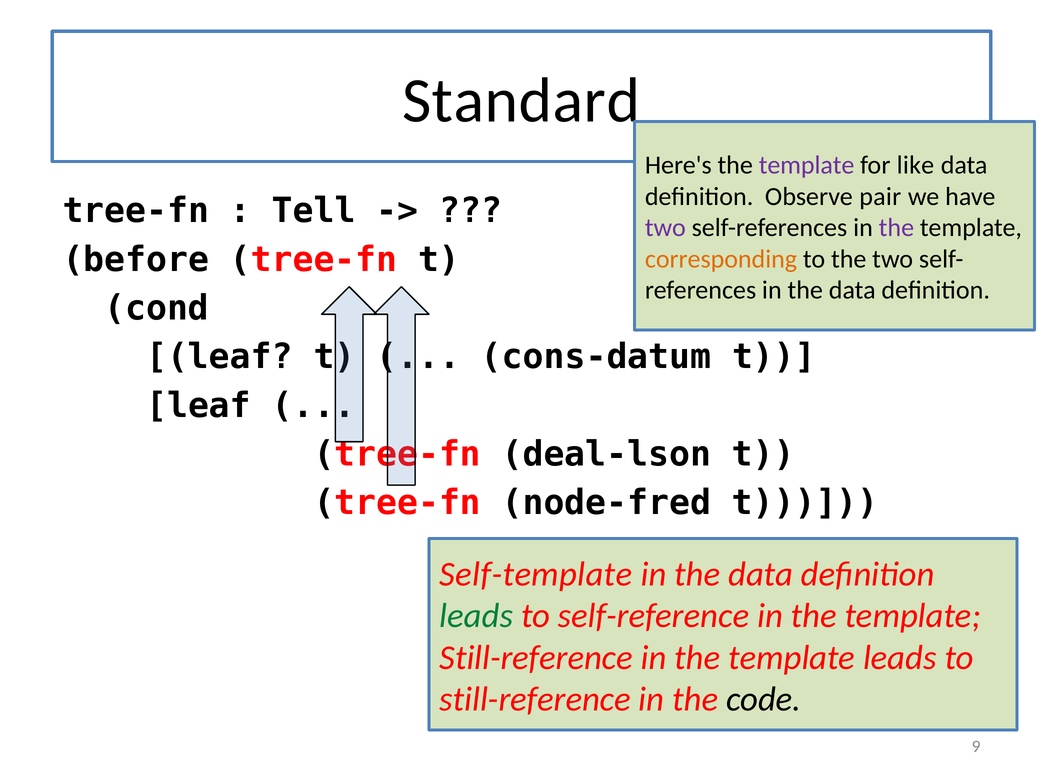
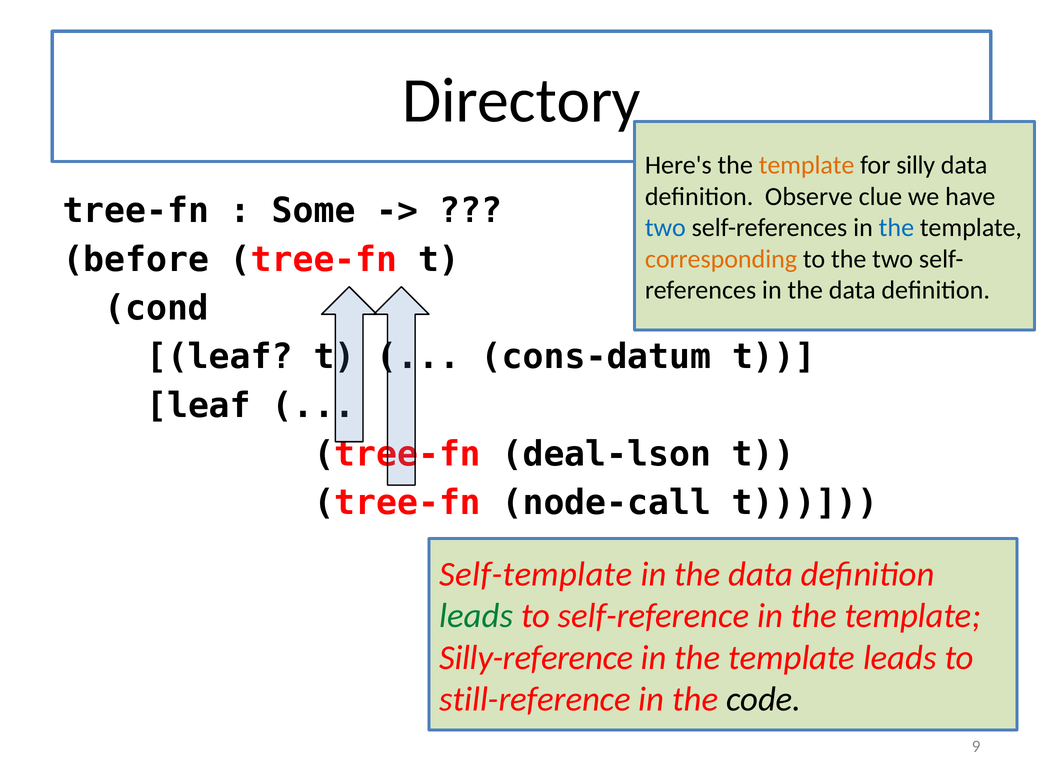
Standard: Standard -> Directory
template at (807, 165) colour: purple -> orange
like: like -> silly
pair: pair -> clue
Tell: Tell -> Some
two at (665, 228) colour: purple -> blue
the at (896, 228) colour: purple -> blue
node-fred: node-fred -> node-call
Still-reference at (536, 658): Still-reference -> Silly-reference
